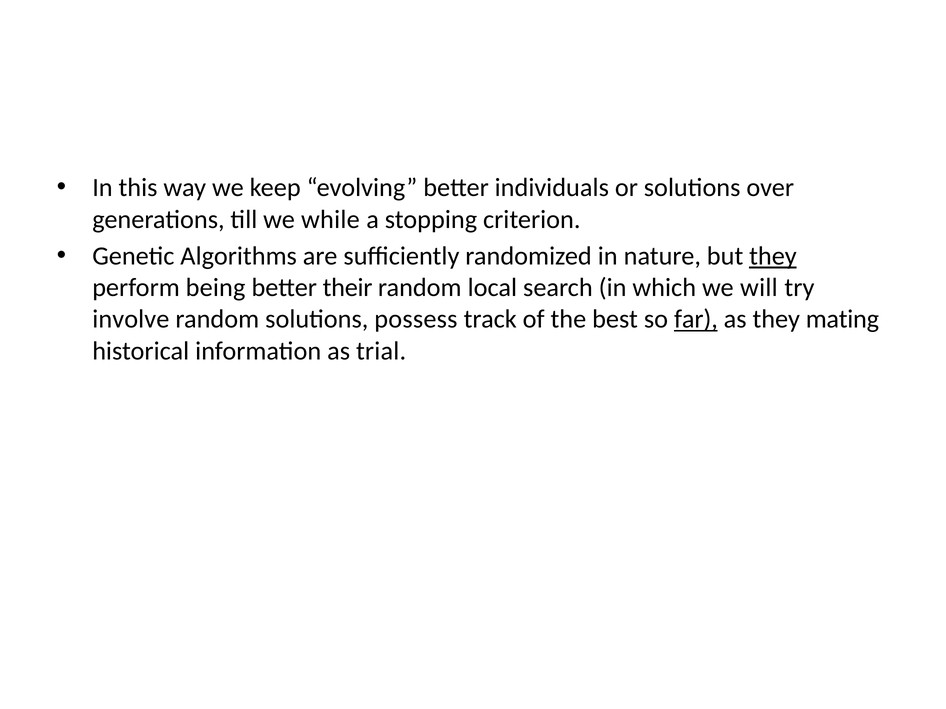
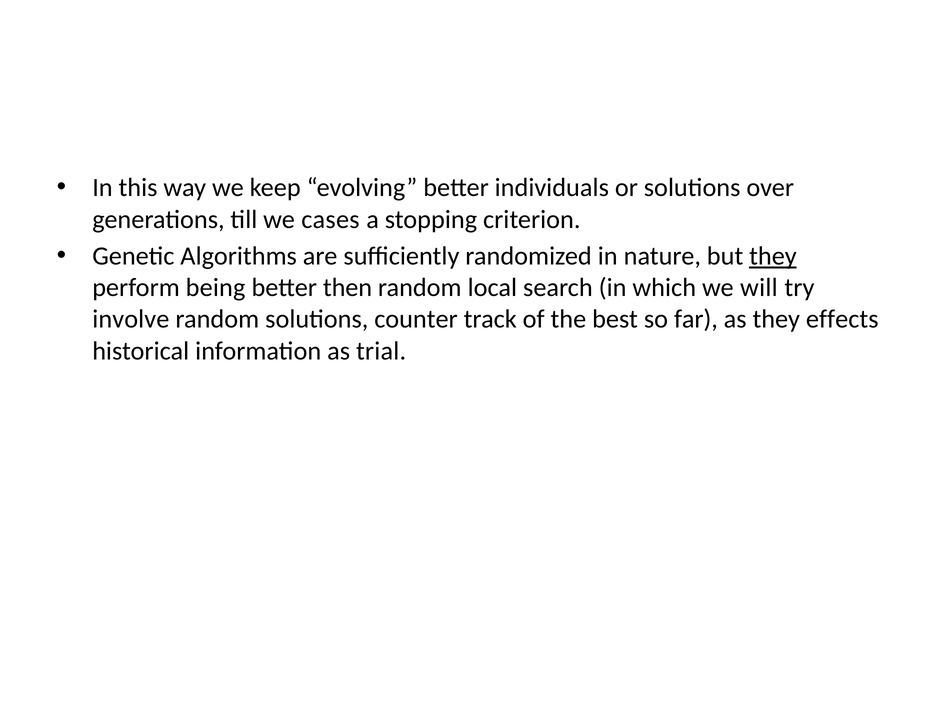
while: while -> cases
their: their -> then
possess: possess -> counter
far underline: present -> none
mating: mating -> effects
